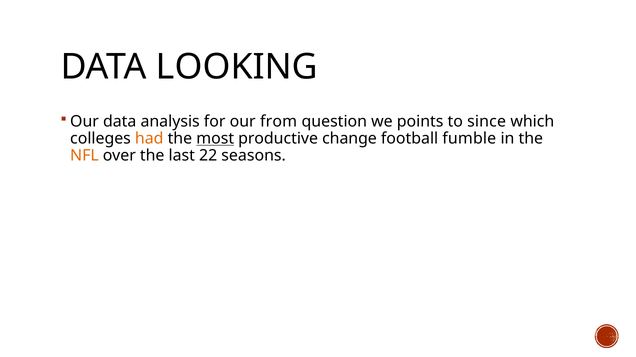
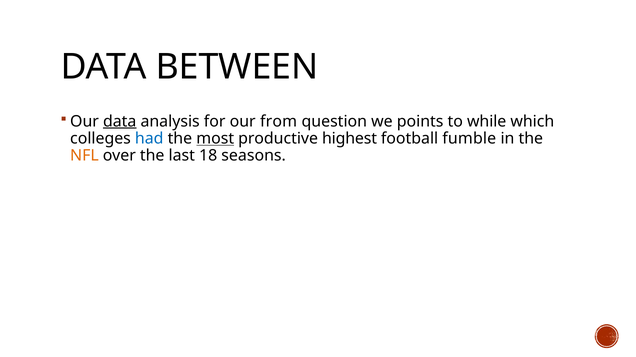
LOOKING: LOOKING -> BETWEEN
data at (120, 122) underline: none -> present
since: since -> while
had colour: orange -> blue
change: change -> highest
22: 22 -> 18
